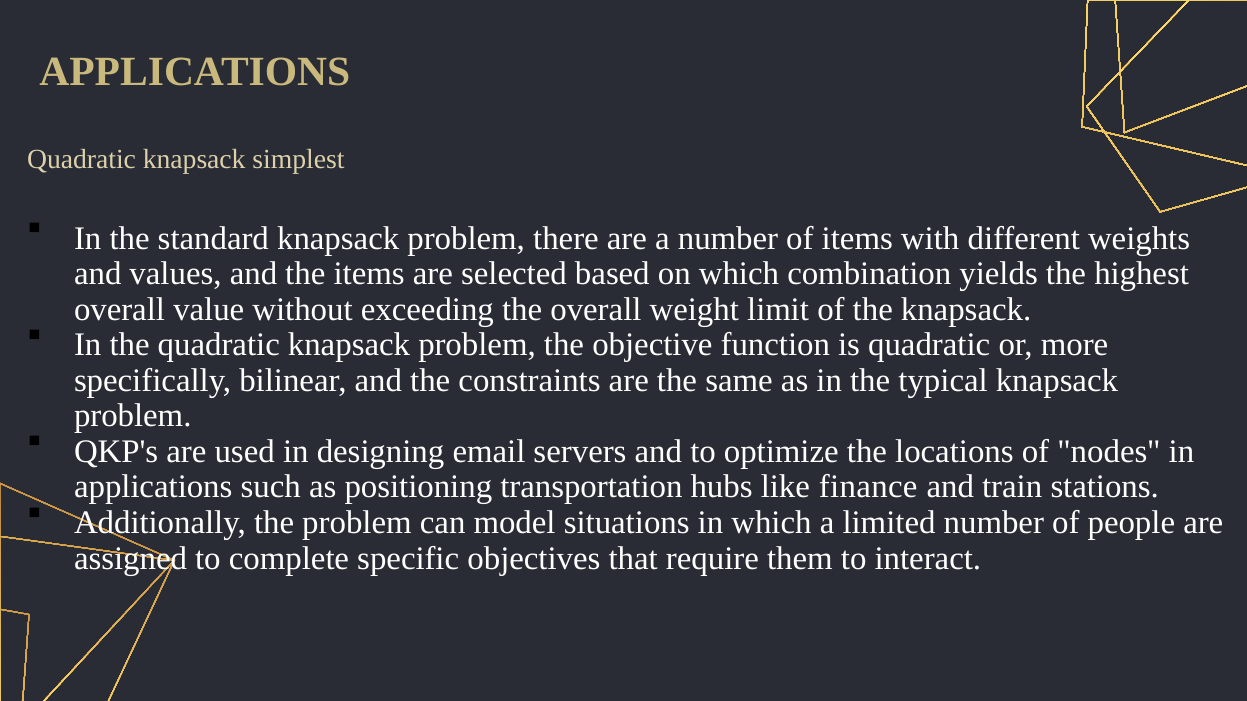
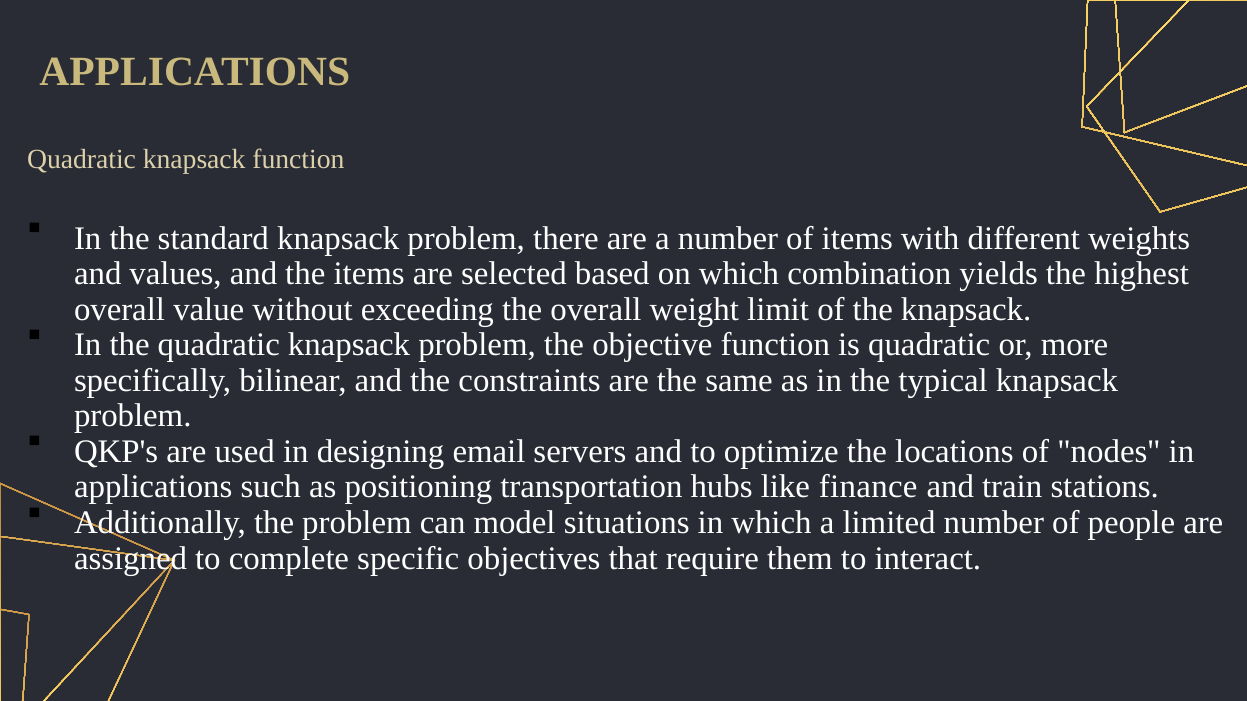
knapsack simplest: simplest -> function
